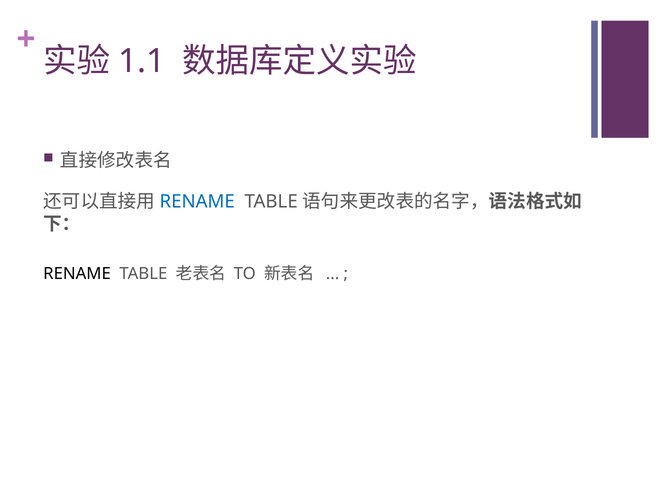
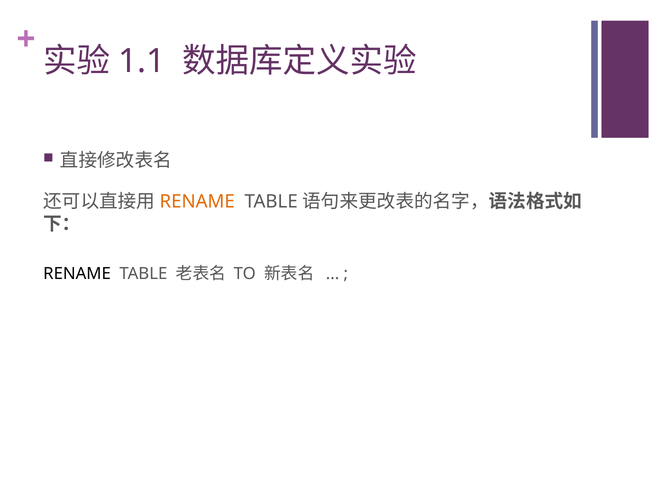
RENAME at (197, 202) colour: blue -> orange
